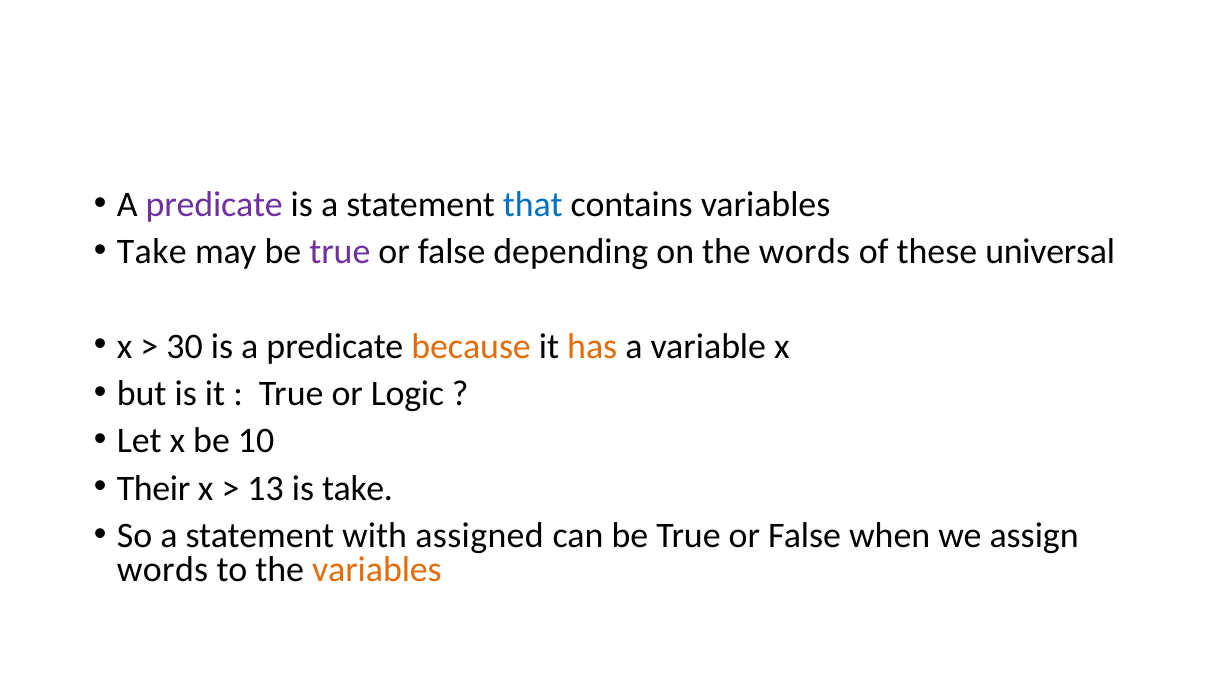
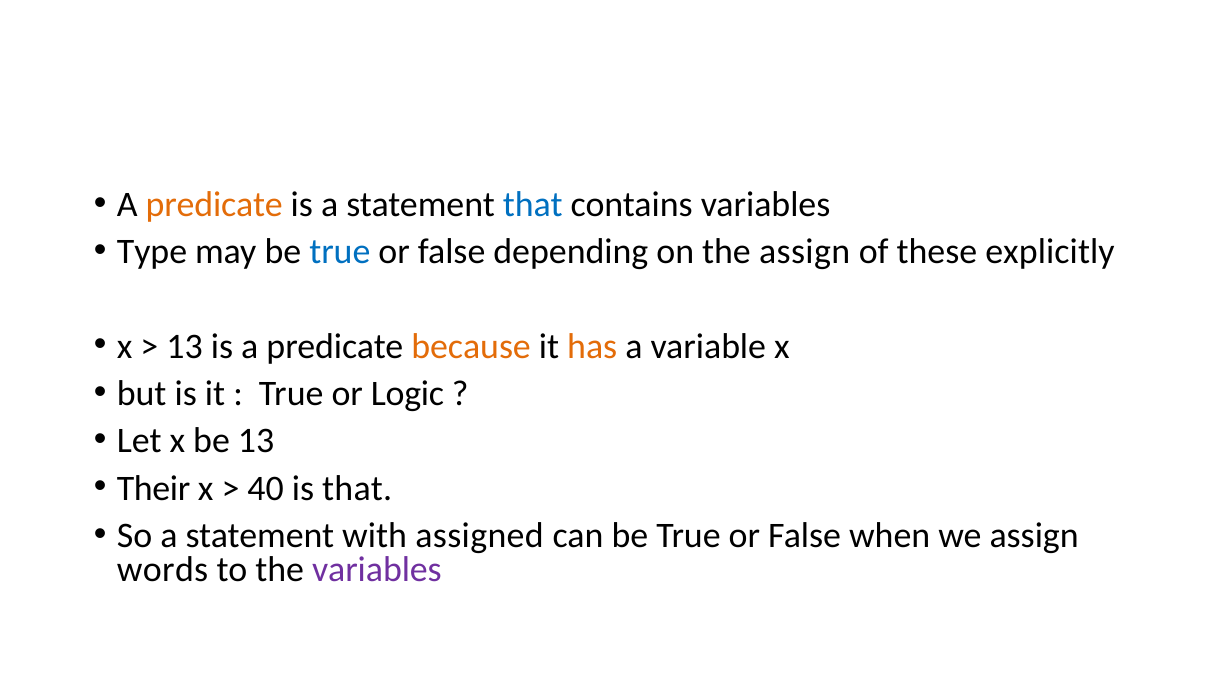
predicate at (214, 205) colour: purple -> orange
Take at (152, 252): Take -> Type
true at (340, 252) colour: purple -> blue
the words: words -> assign
universal: universal -> explicitly
30 at (185, 347): 30 -> 13
be 10: 10 -> 13
13: 13 -> 40
is take: take -> that
variables at (377, 570) colour: orange -> purple
